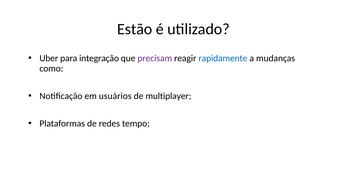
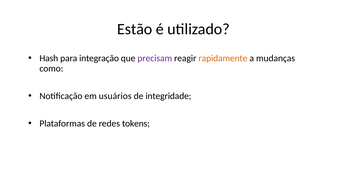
Uber: Uber -> Hash
rapidamente colour: blue -> orange
multiplayer: multiplayer -> integridade
tempo: tempo -> tokens
